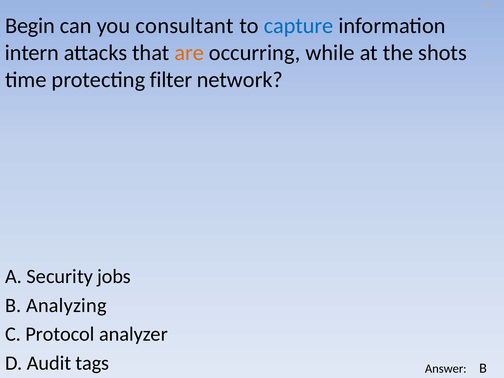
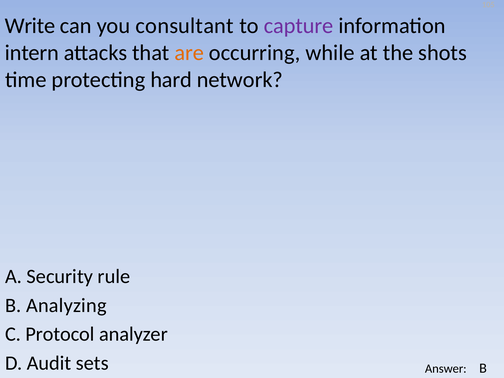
Begin: Begin -> Write
capture colour: blue -> purple
filter: filter -> hard
jobs: jobs -> rule
tags: tags -> sets
